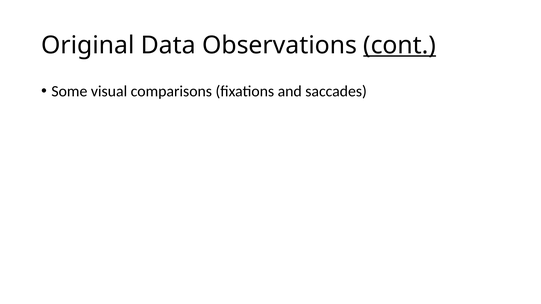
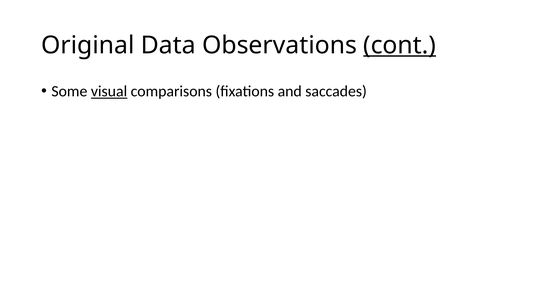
visual underline: none -> present
